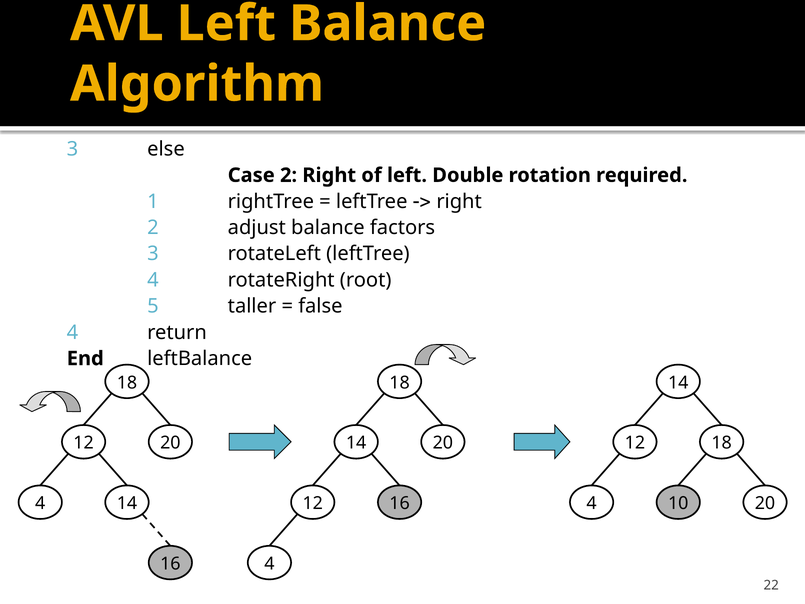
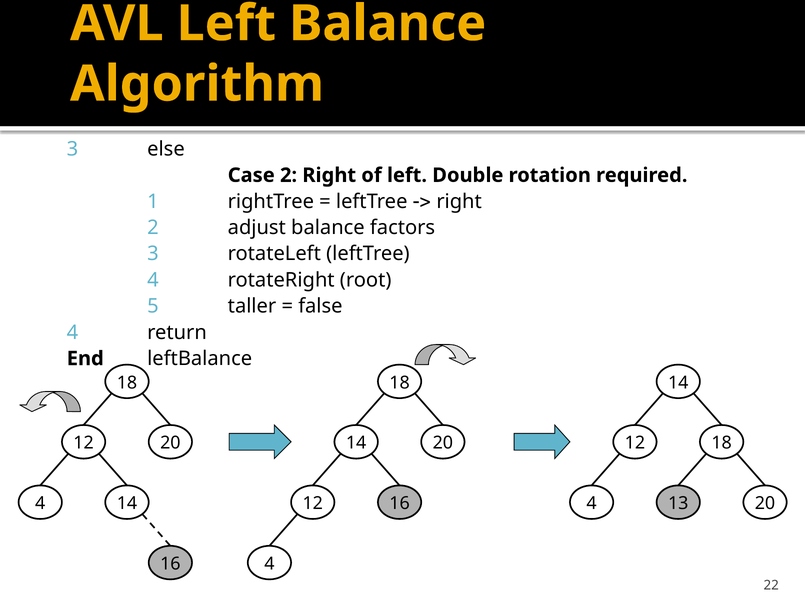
10: 10 -> 13
